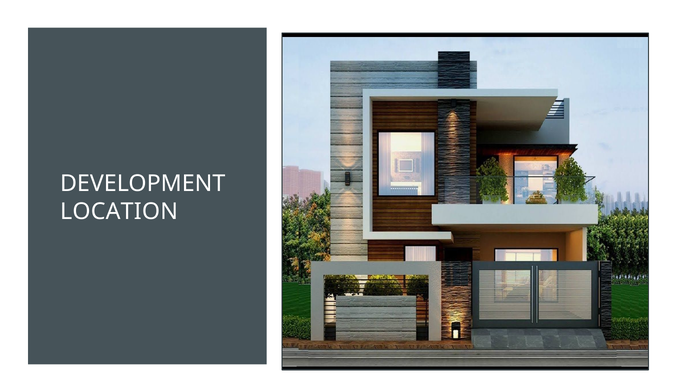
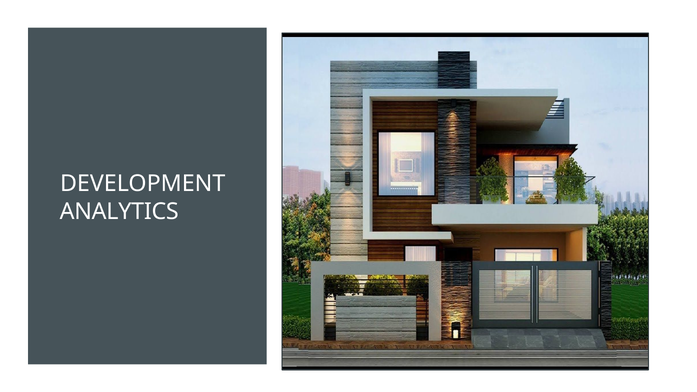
LOCATION: LOCATION -> ANALYTICS
